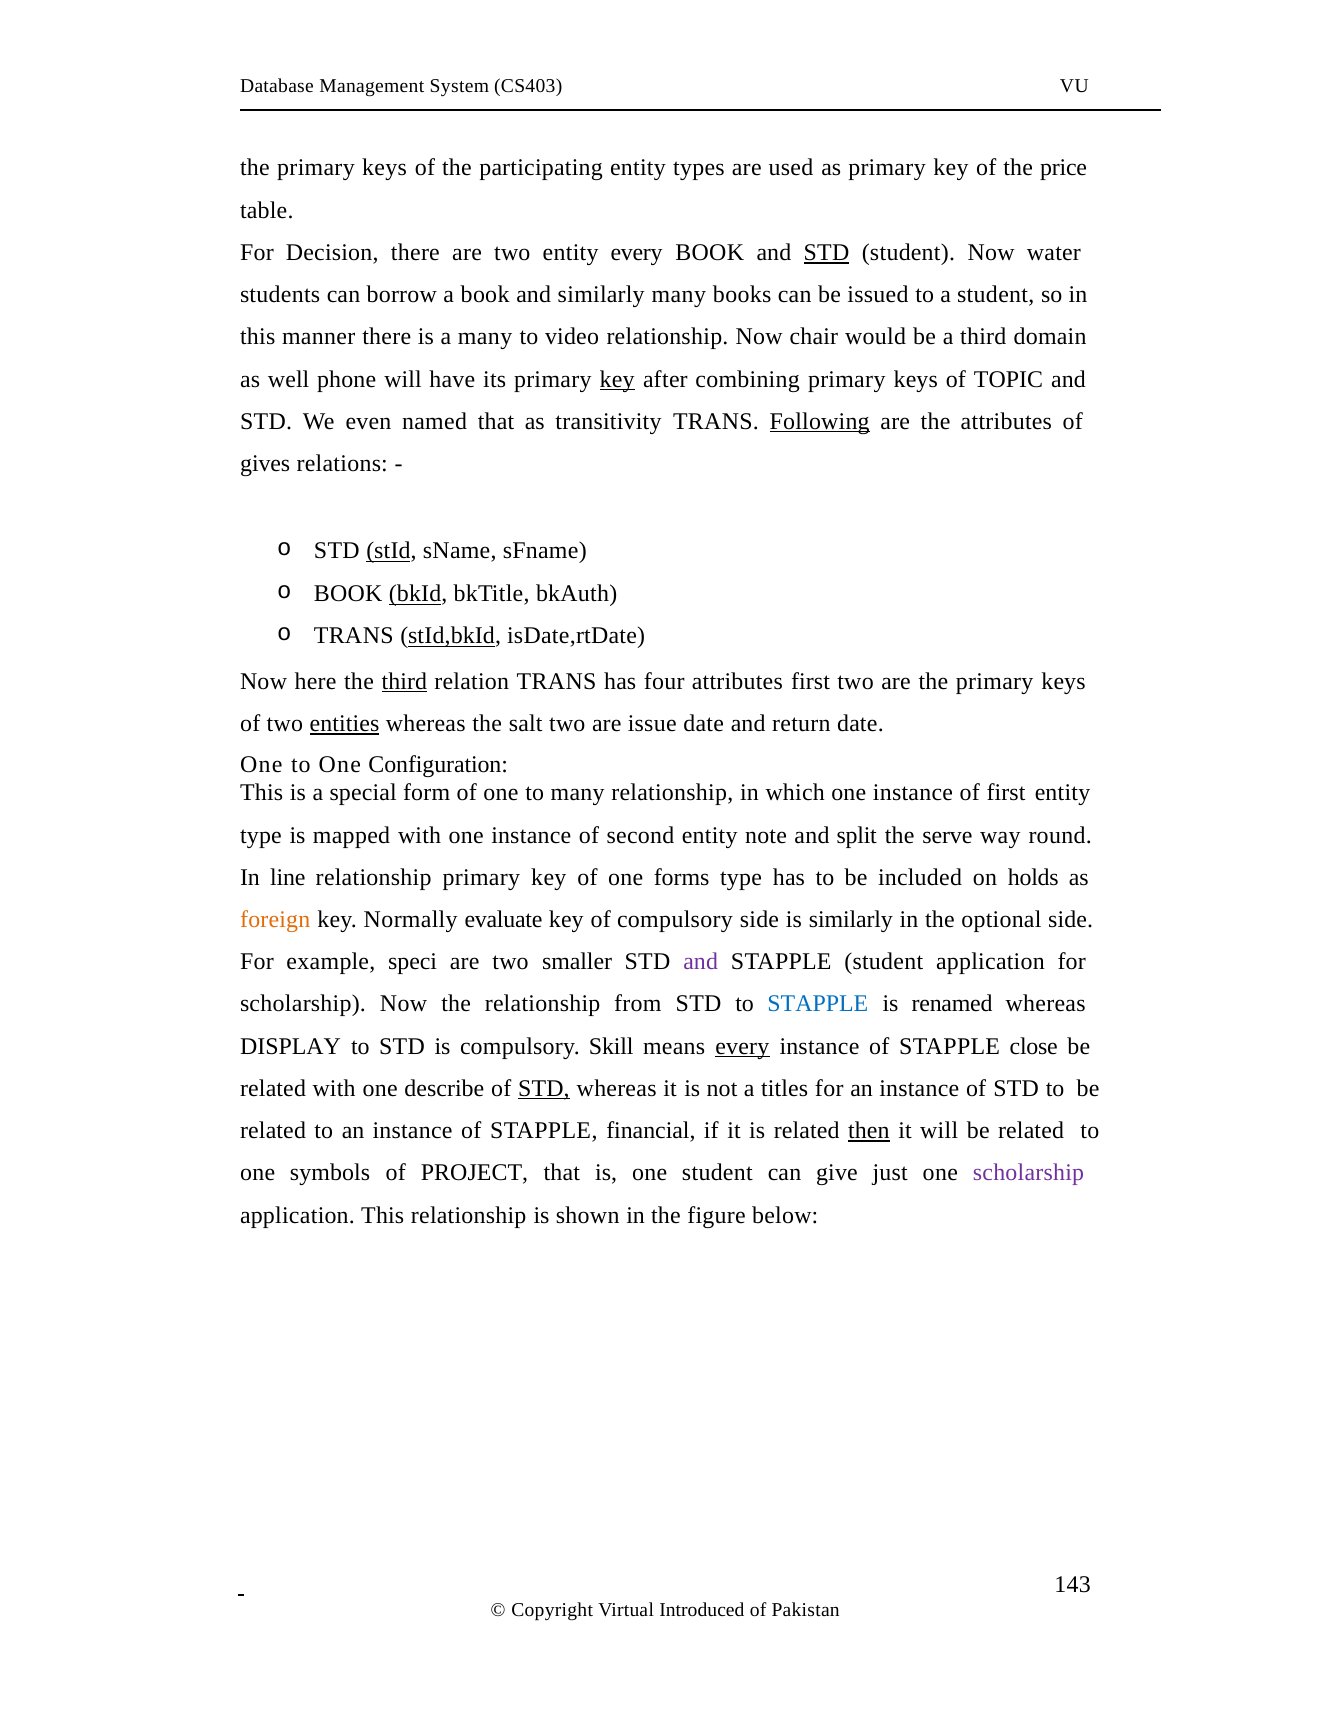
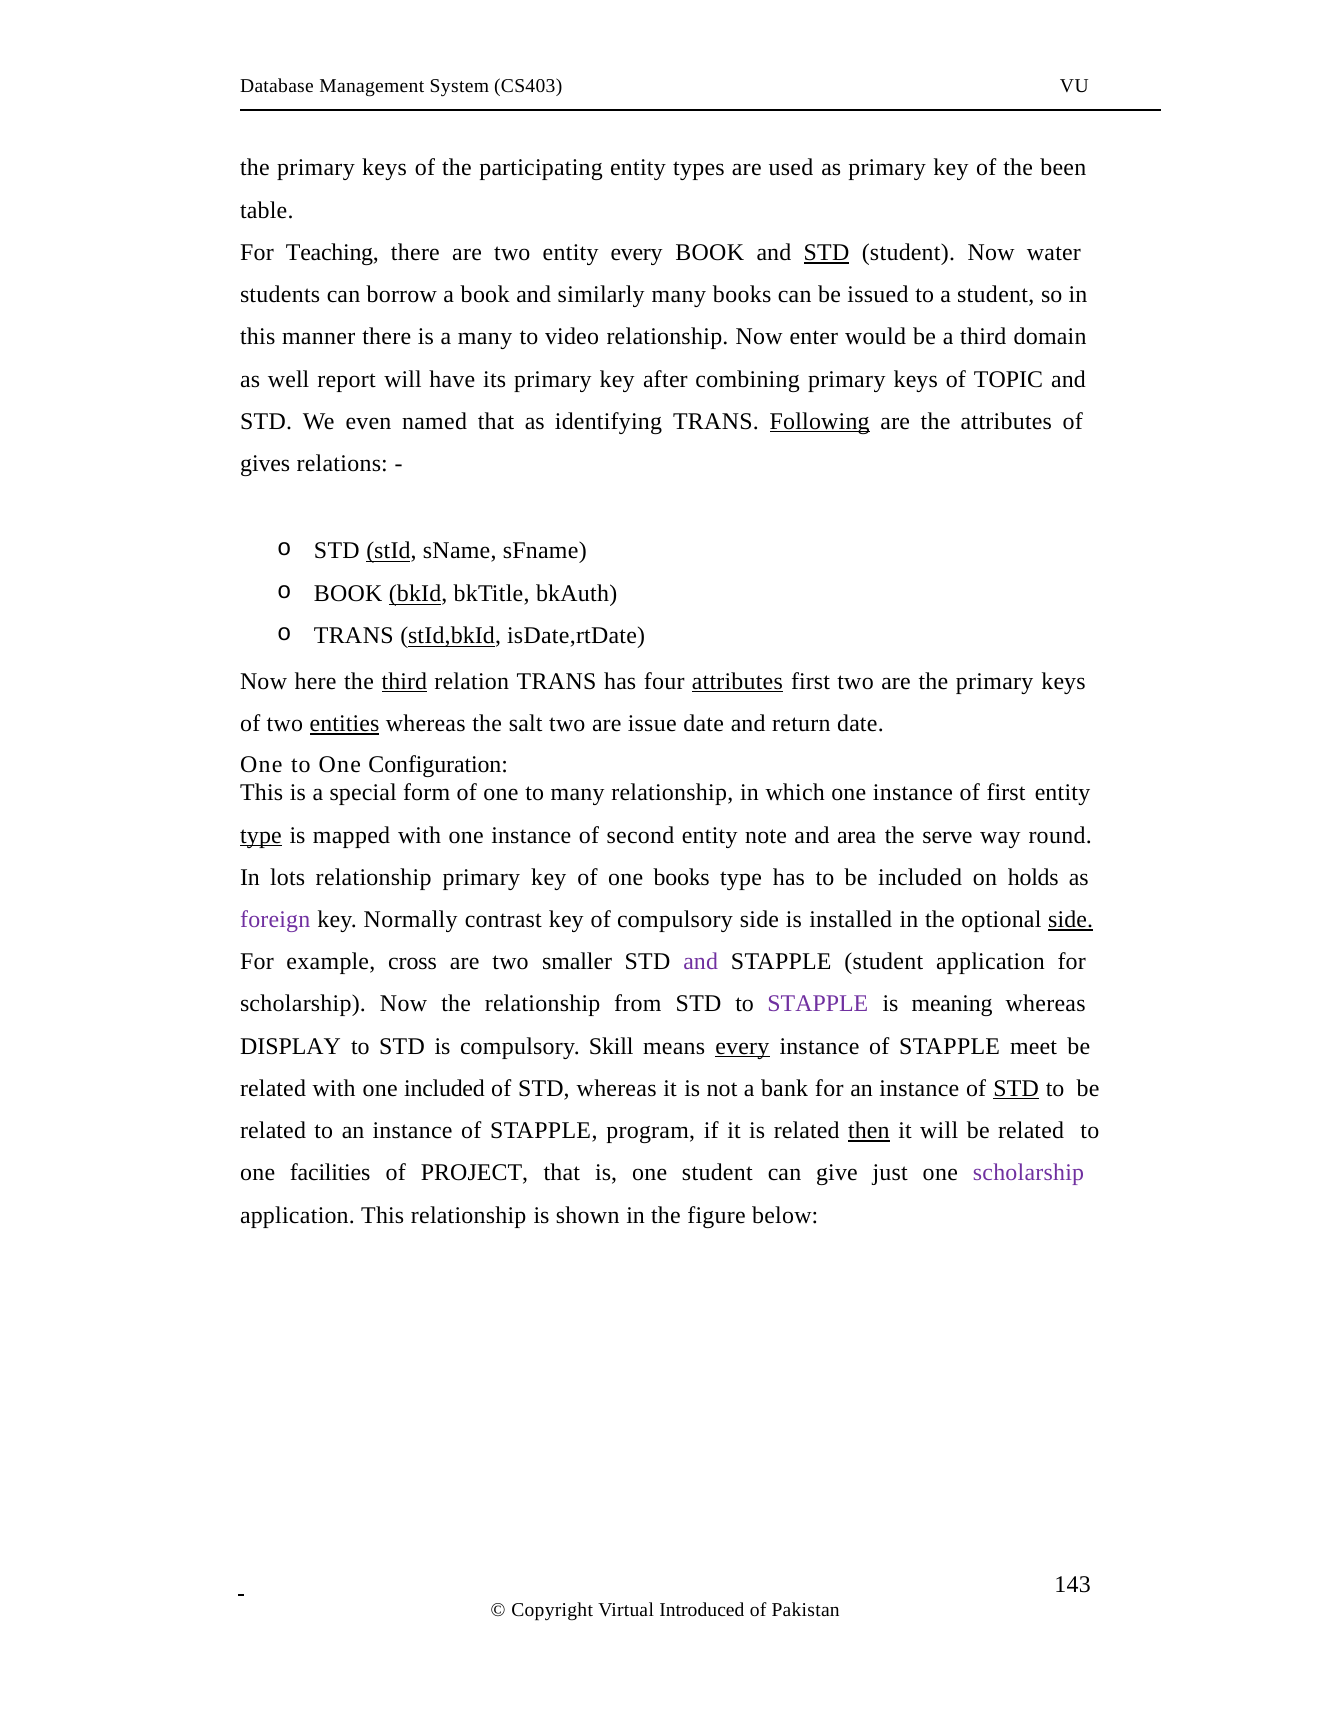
price: price -> been
Decision: Decision -> Teaching
chair: chair -> enter
phone: phone -> report
key at (617, 379) underline: present -> none
transitivity: transitivity -> identifying
attributes at (737, 681) underline: none -> present
type at (261, 835) underline: none -> present
split: split -> area
line: line -> lots
one forms: forms -> books
foreign colour: orange -> purple
evaluate: evaluate -> contrast
is similarly: similarly -> installed
side at (1071, 919) underline: none -> present
speci: speci -> cross
STAPPLE at (818, 1004) colour: blue -> purple
renamed: renamed -> meaning
close: close -> meet
one describe: describe -> included
STD at (544, 1088) underline: present -> none
titles: titles -> bank
STD at (1016, 1088) underline: none -> present
financial: financial -> program
symbols: symbols -> facilities
